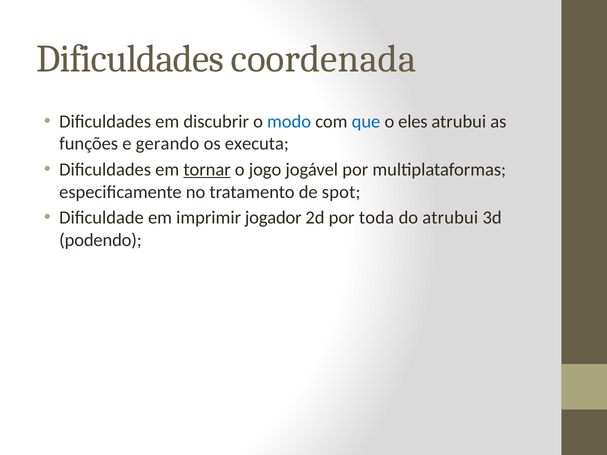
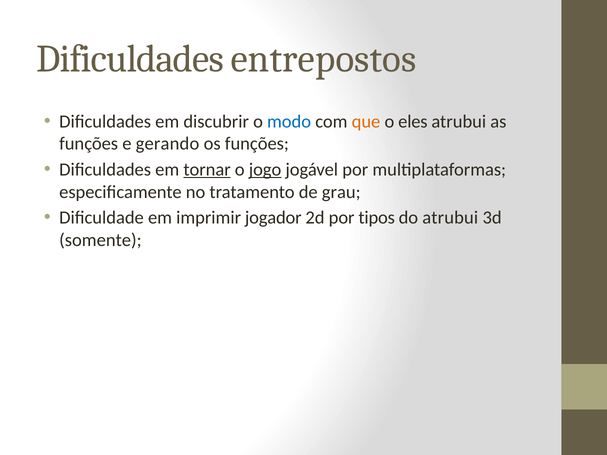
coordenada: coordenada -> entrepostos
que colour: blue -> orange
os executa: executa -> funções
jogo underline: none -> present
spot: spot -> grau
toda: toda -> tipos
podendo: podendo -> somente
